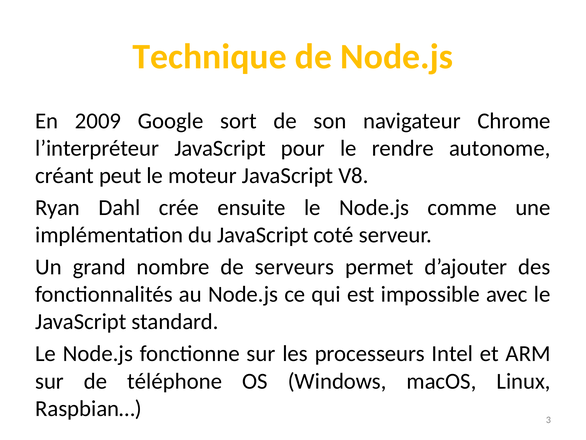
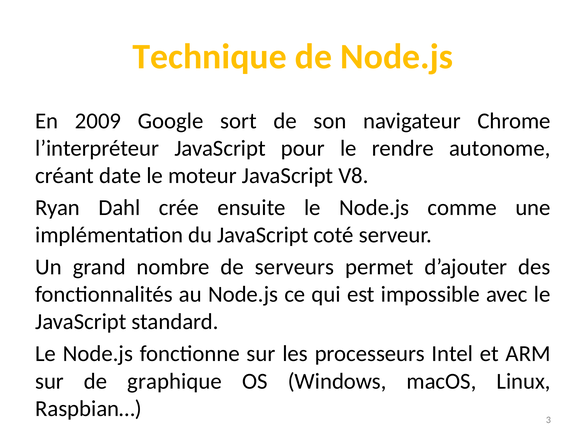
peut: peut -> date
téléphone: téléphone -> graphique
